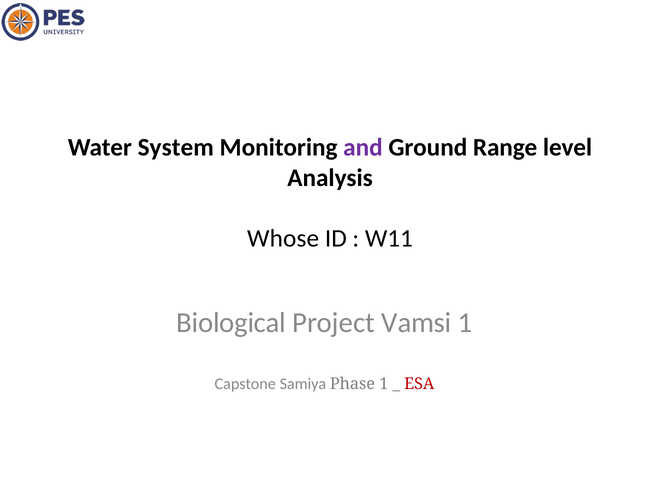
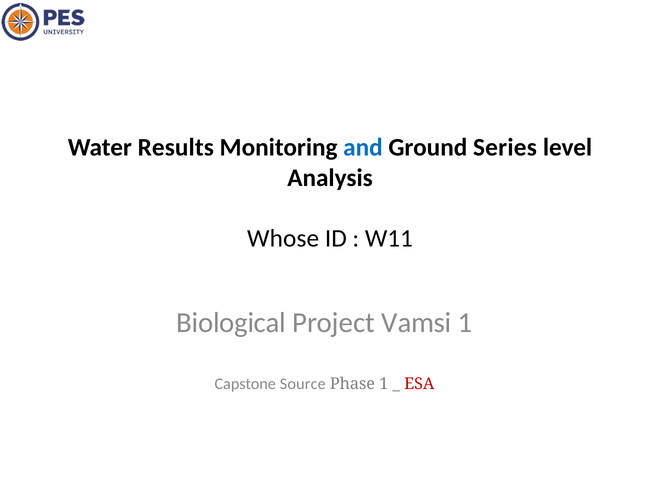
System: System -> Results
and colour: purple -> blue
Range: Range -> Series
Samiya: Samiya -> Source
